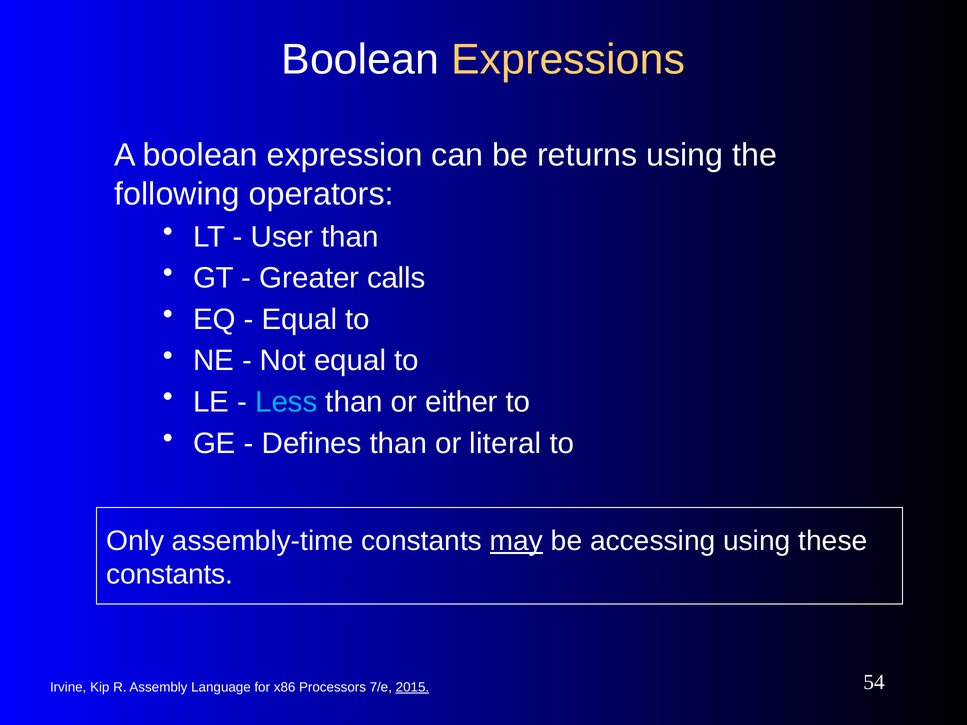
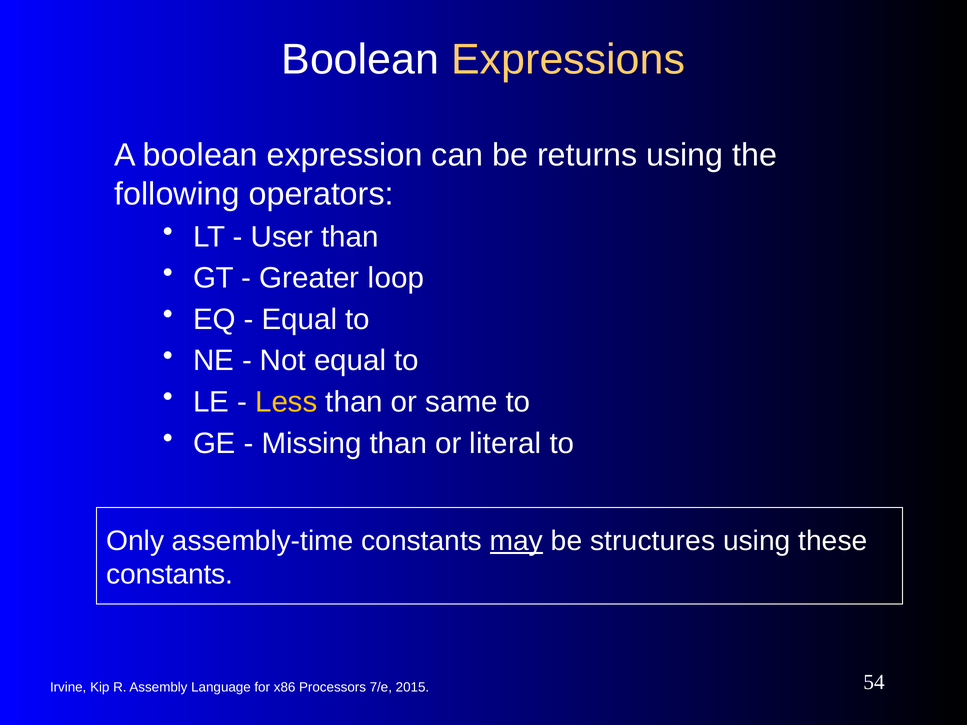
calls: calls -> loop
Less colour: light blue -> yellow
either: either -> same
Defines: Defines -> Missing
accessing: accessing -> structures
2015 underline: present -> none
